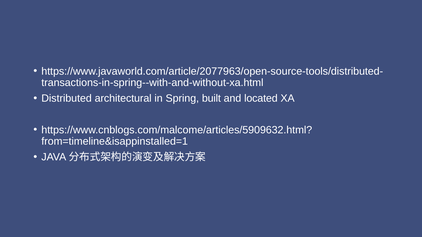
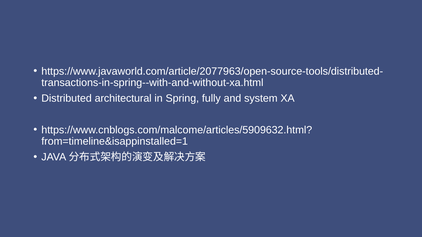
built: built -> fully
located: located -> system
